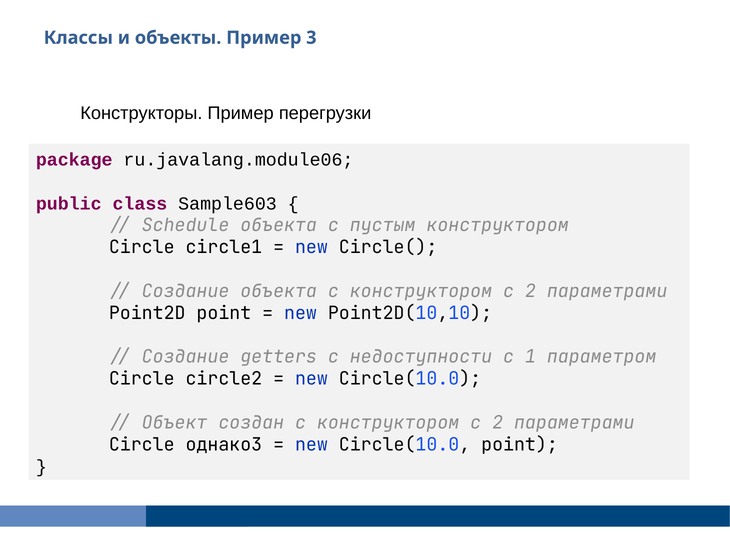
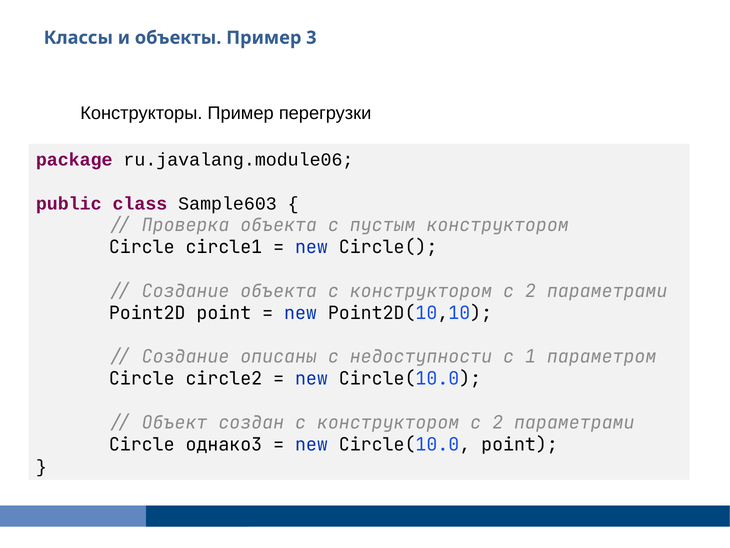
Schedule: Schedule -> Проверка
getters: getters -> описаны
